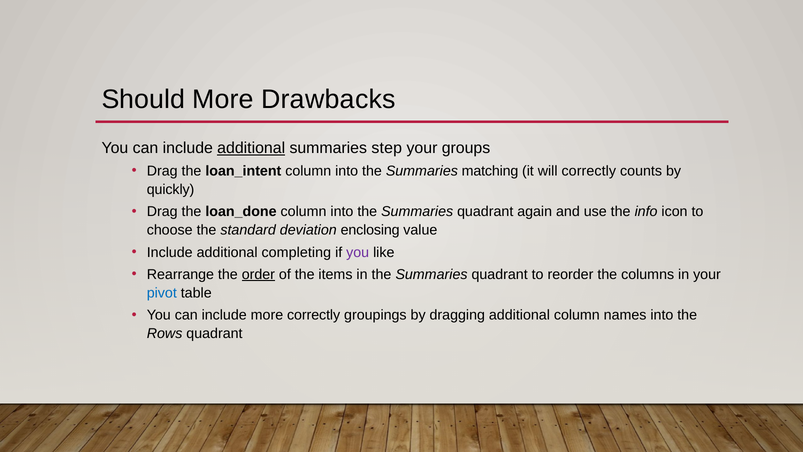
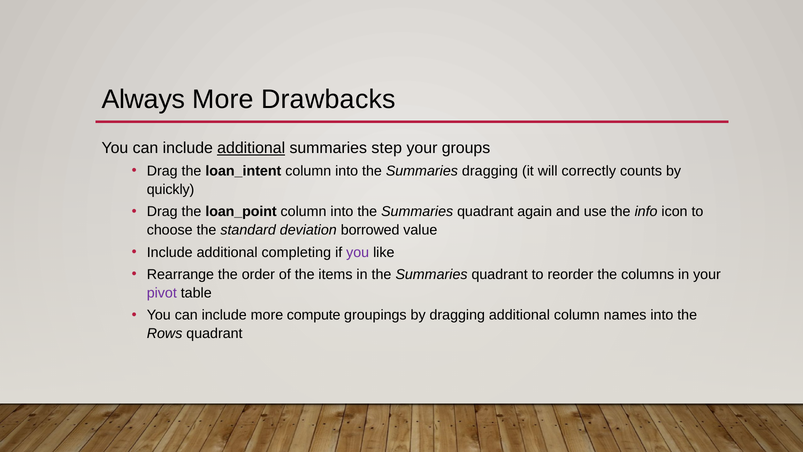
Should: Should -> Always
Summaries matching: matching -> dragging
loan_done: loan_done -> loan_point
enclosing: enclosing -> borrowed
order underline: present -> none
pivot colour: blue -> purple
more correctly: correctly -> compute
